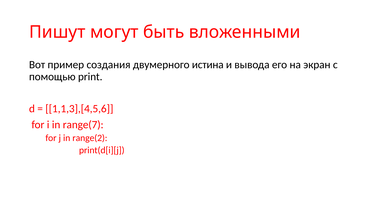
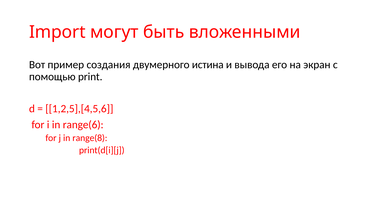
Пишут: Пишут -> Import
1,1,3],[4,5,6: 1,1,3],[4,5,6 -> 1,2,5],[4,5,6
range(7: range(7 -> range(6
range(2: range(2 -> range(8
